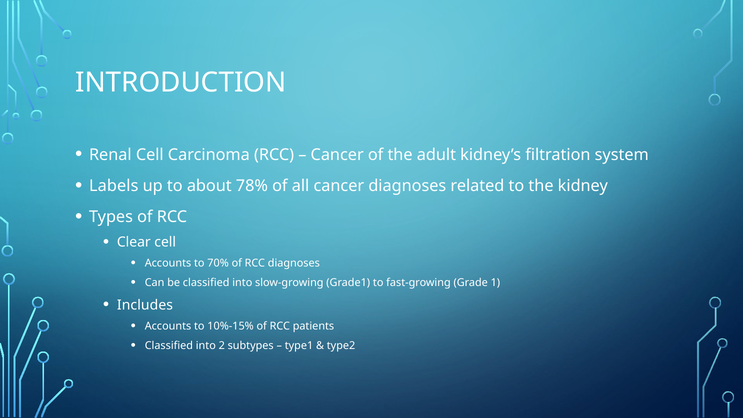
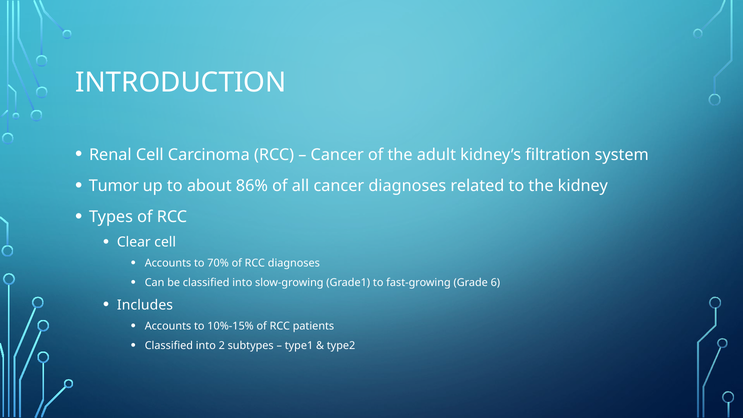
Labels: Labels -> Tumor
78%: 78% -> 86%
1: 1 -> 6
